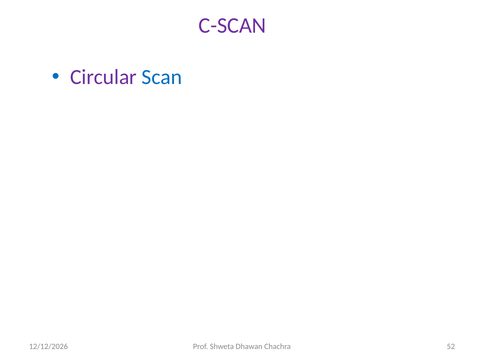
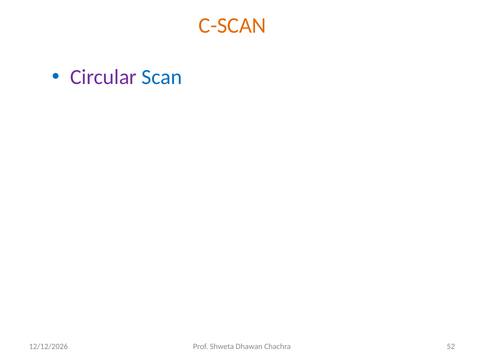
C-SCAN colour: purple -> orange
